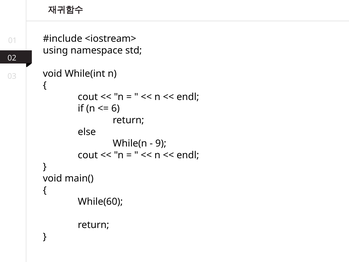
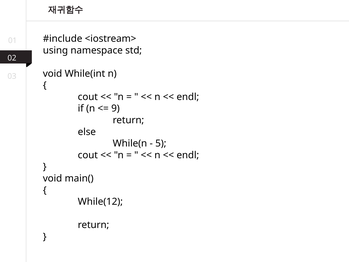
6: 6 -> 9
9: 9 -> 5
While(60: While(60 -> While(12
